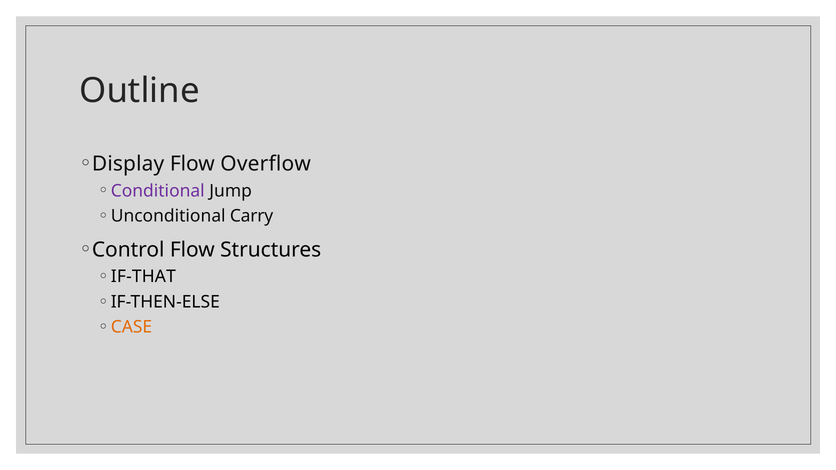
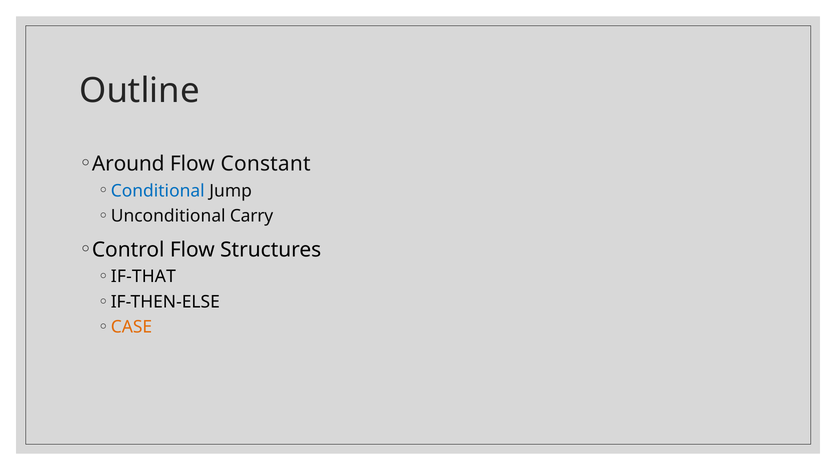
Display: Display -> Around
Overflow: Overflow -> Constant
Conditional colour: purple -> blue
